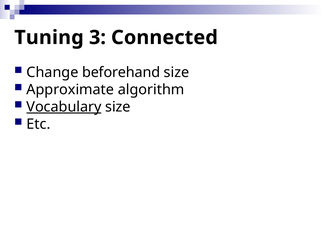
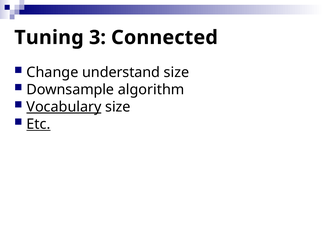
beforehand: beforehand -> understand
Approximate: Approximate -> Downsample
Etc underline: none -> present
